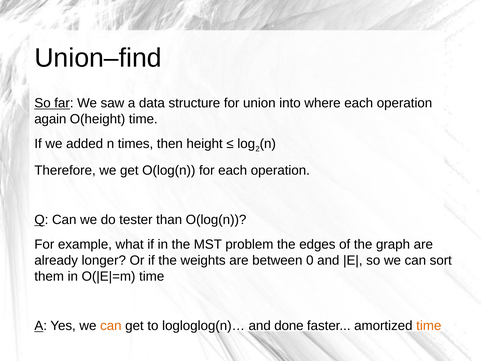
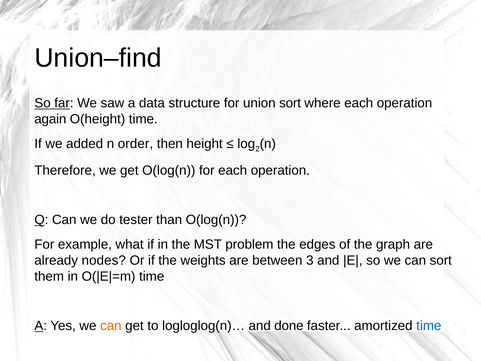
union into: into -> sort
times: times -> order
longer: longer -> nodes
0: 0 -> 3
time at (429, 326) colour: orange -> blue
